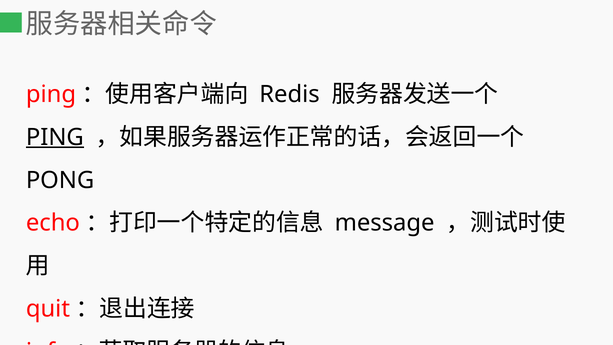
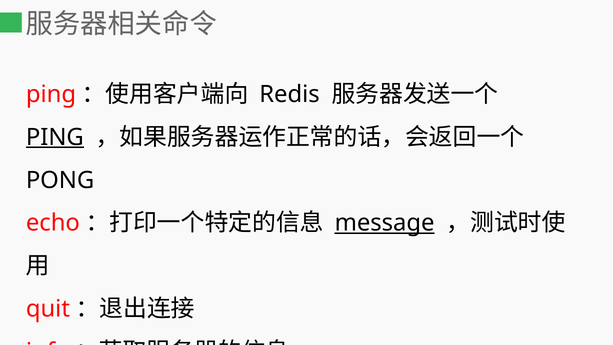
message underline: none -> present
